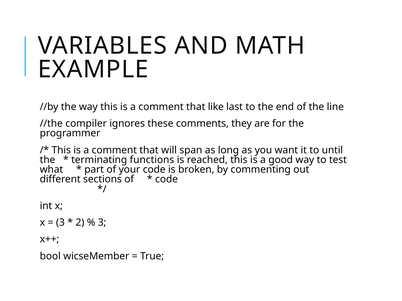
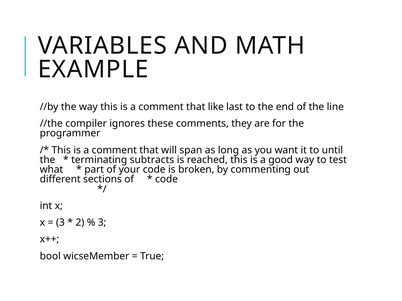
functions: functions -> subtracts
